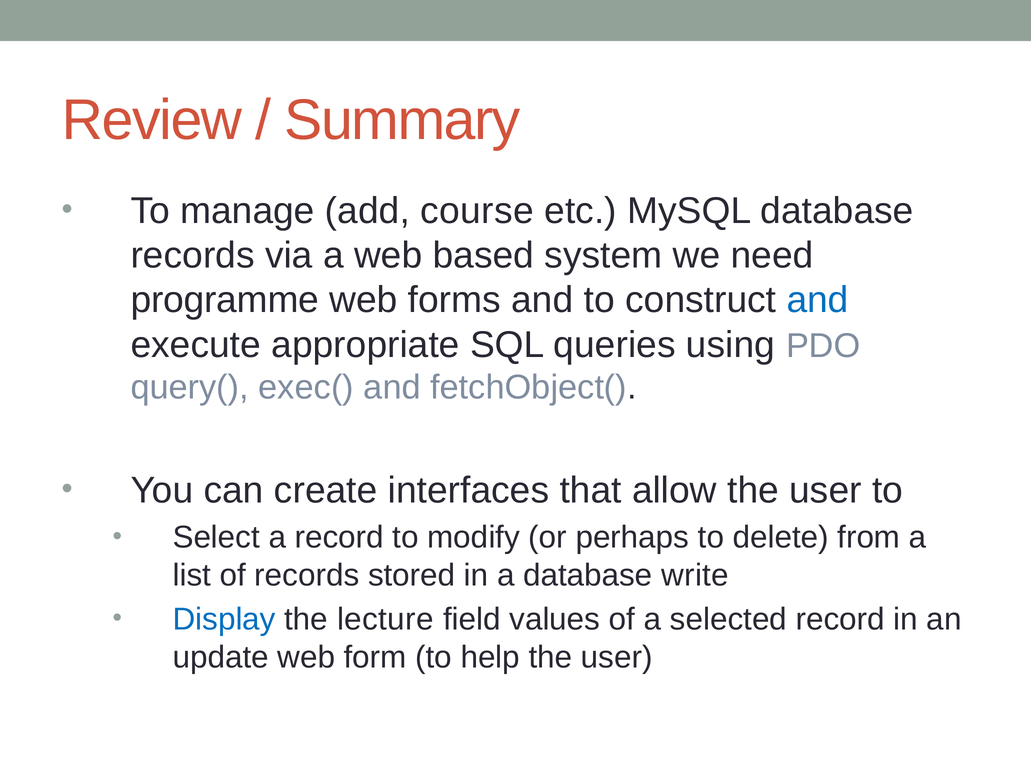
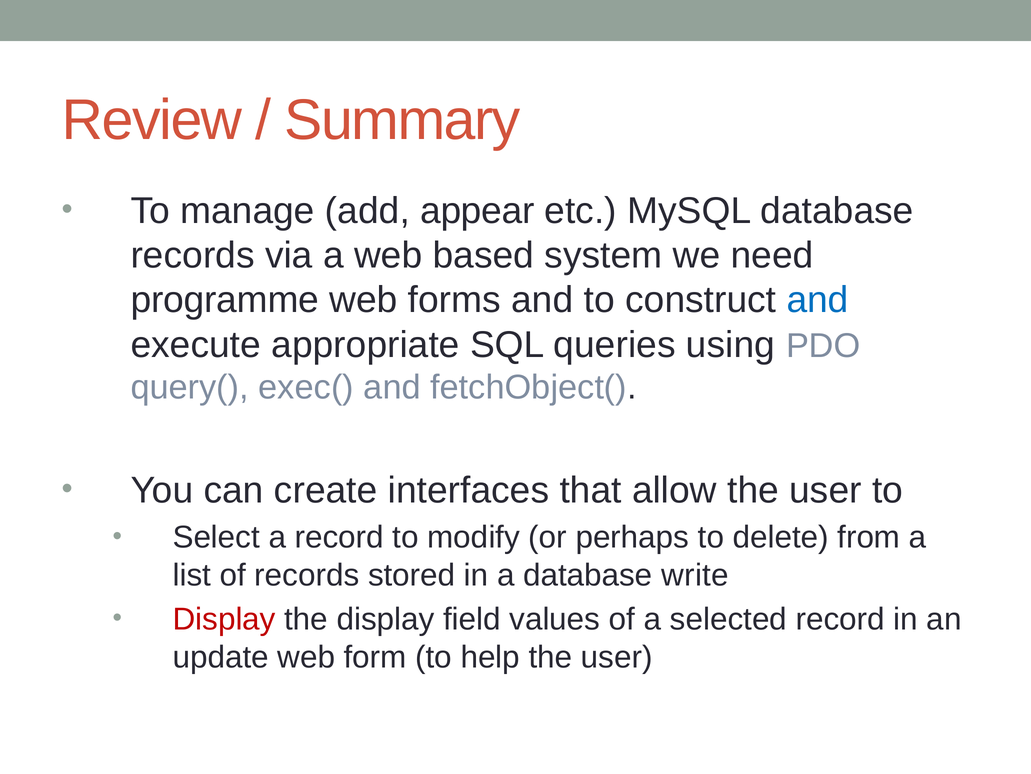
course: course -> appear
Display at (224, 619) colour: blue -> red
the lecture: lecture -> display
